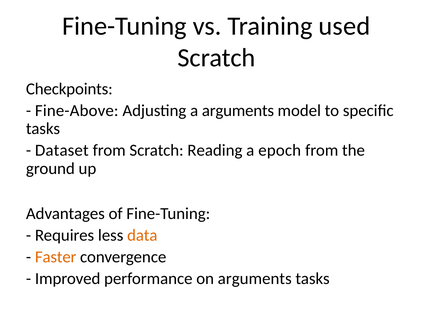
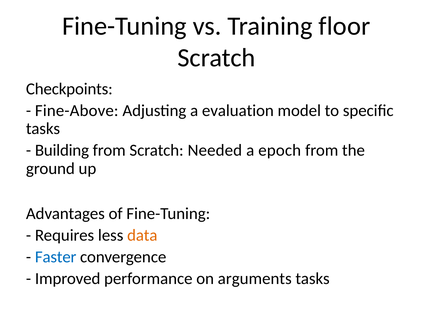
used: used -> floor
a arguments: arguments -> evaluation
Dataset: Dataset -> Building
Reading: Reading -> Needed
Faster colour: orange -> blue
